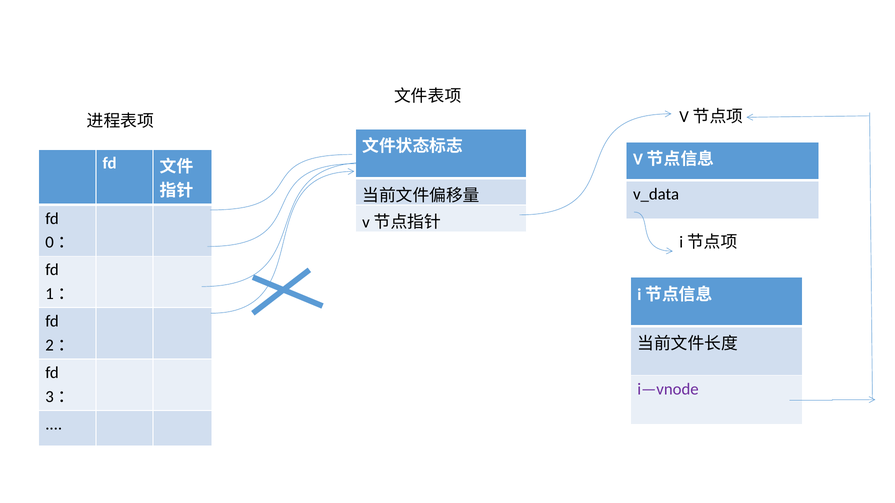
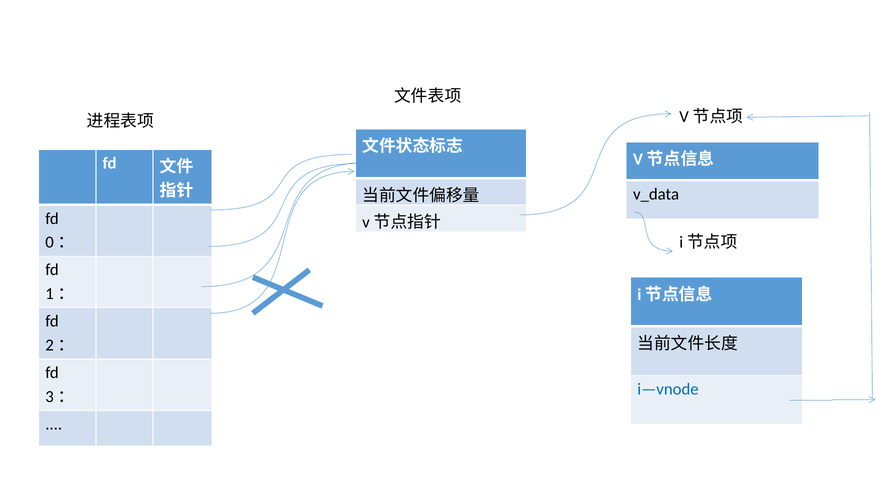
i—vnode colour: purple -> blue
